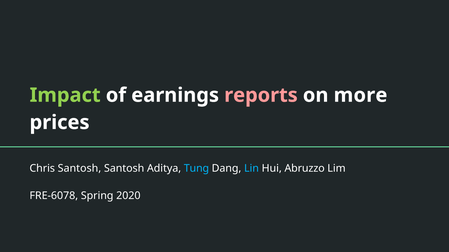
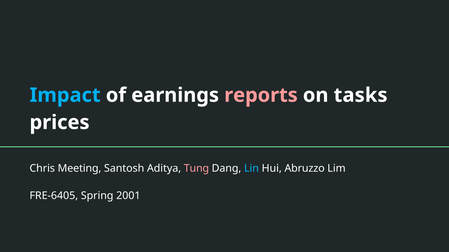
Impact colour: light green -> light blue
more: more -> tasks
Chris Santosh: Santosh -> Meeting
Tung colour: light blue -> pink
FRE-6078: FRE-6078 -> FRE-6405
2020: 2020 -> 2001
